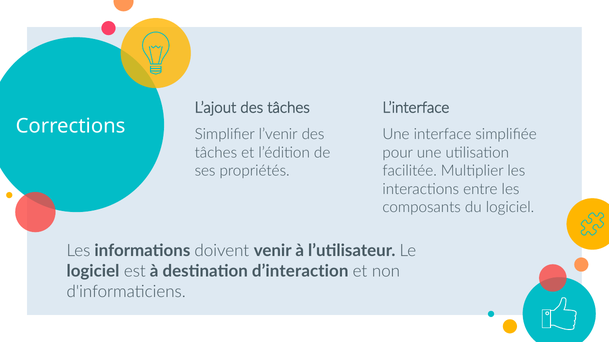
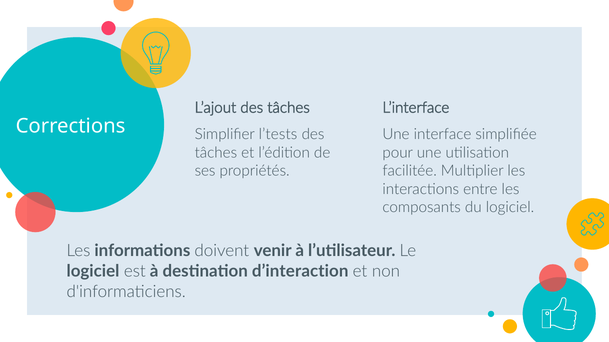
l’venir: l’venir -> l’tests
